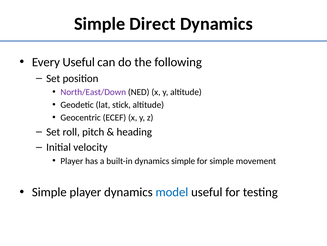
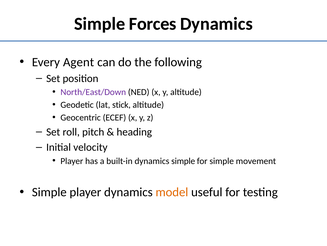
Direct: Direct -> Forces
Every Useful: Useful -> Agent
model colour: blue -> orange
